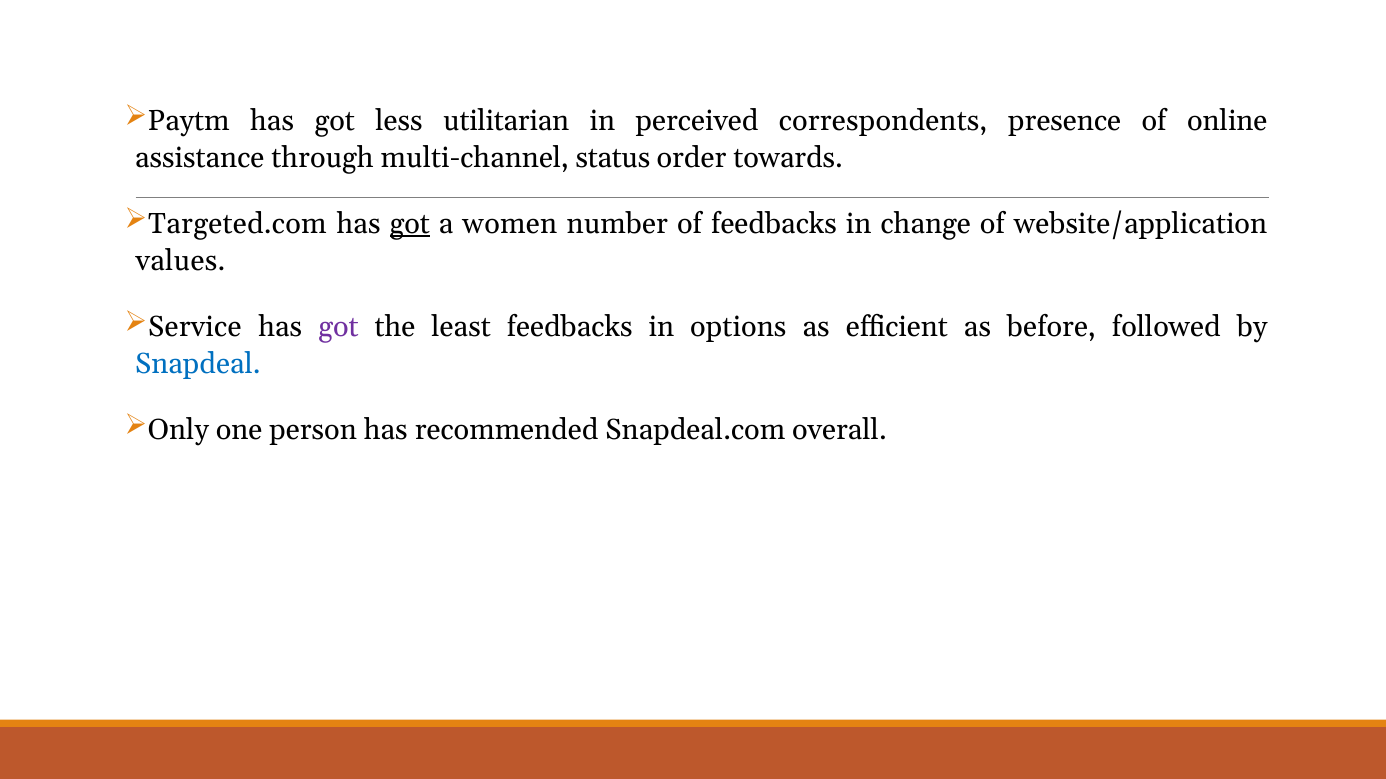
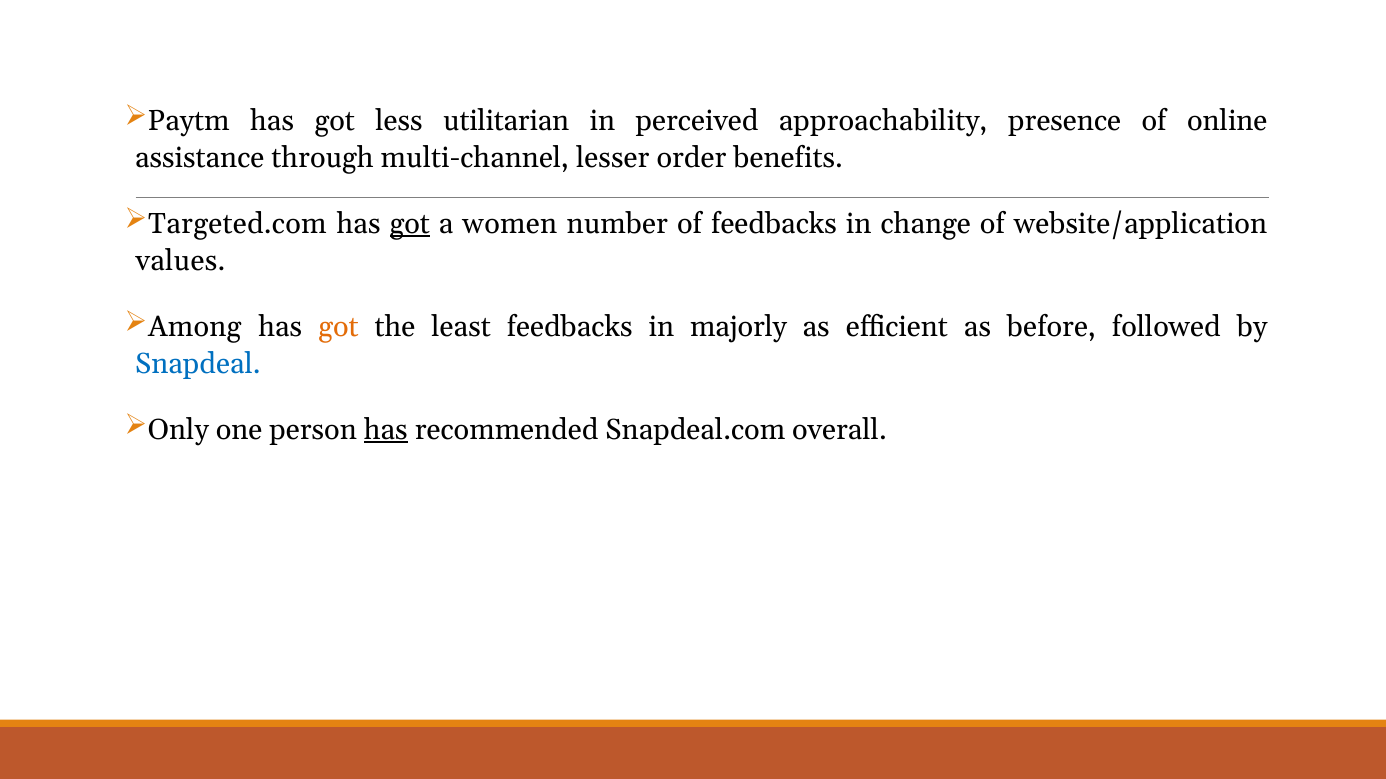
correspondents: correspondents -> approachability
status: status -> lesser
towards: towards -> benefits
Service: Service -> Among
got at (339, 327) colour: purple -> orange
options: options -> majorly
has at (386, 430) underline: none -> present
